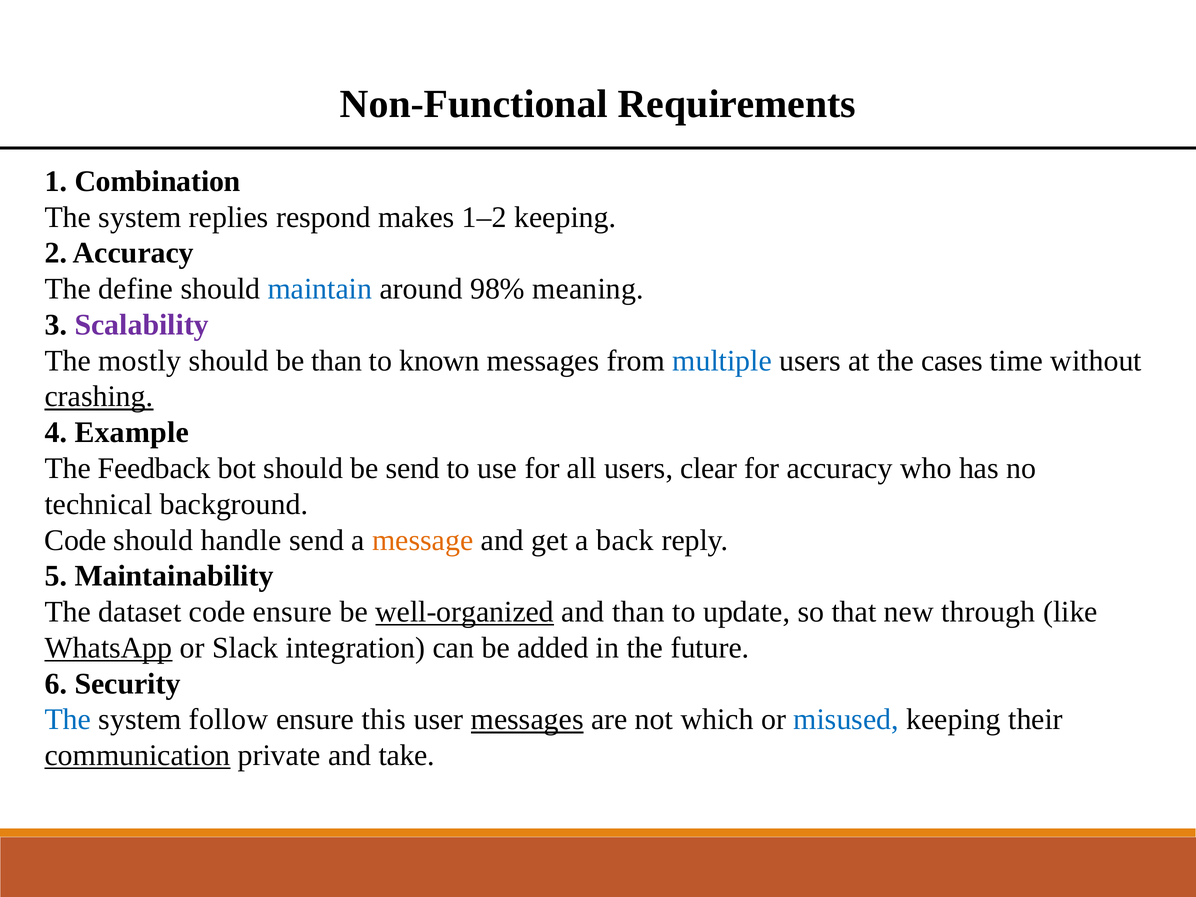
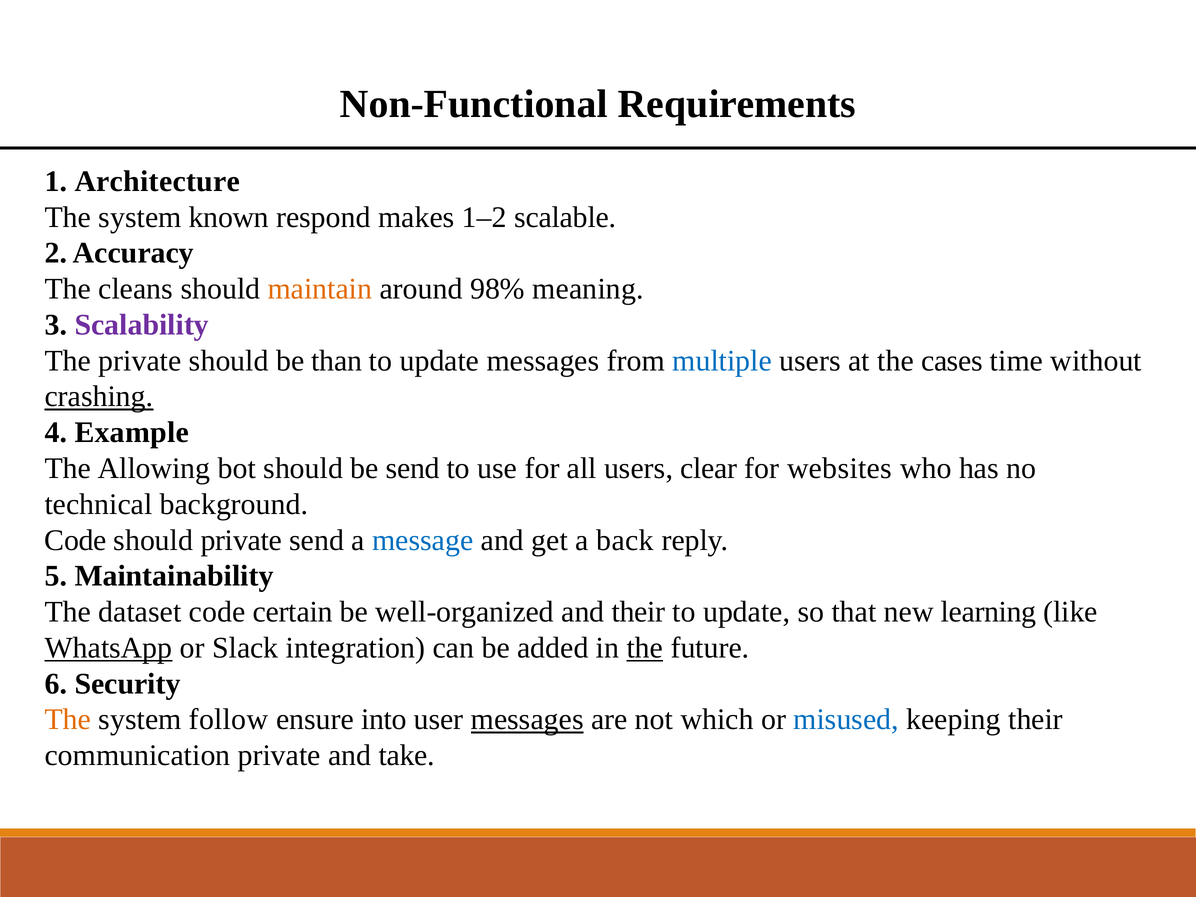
Combination: Combination -> Architecture
replies: replies -> known
1–2 keeping: keeping -> scalable
define: define -> cleans
maintain colour: blue -> orange
The mostly: mostly -> private
known at (440, 361): known -> update
Feedback: Feedback -> Allowing
for accuracy: accuracy -> websites
should handle: handle -> private
message colour: orange -> blue
code ensure: ensure -> certain
well-organized underline: present -> none
and than: than -> their
through: through -> learning
the at (645, 648) underline: none -> present
The at (68, 720) colour: blue -> orange
this: this -> into
communication underline: present -> none
